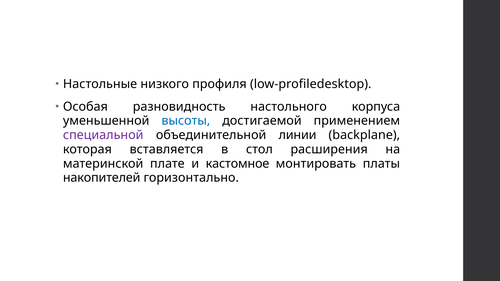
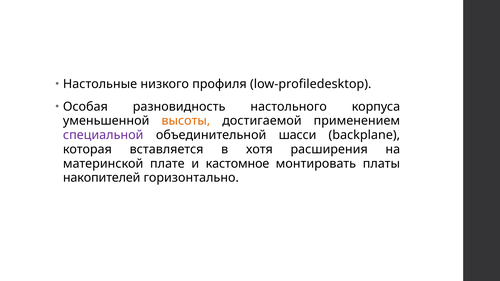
высоты colour: blue -> orange
линии: линии -> шасси
стол: стол -> хотя
